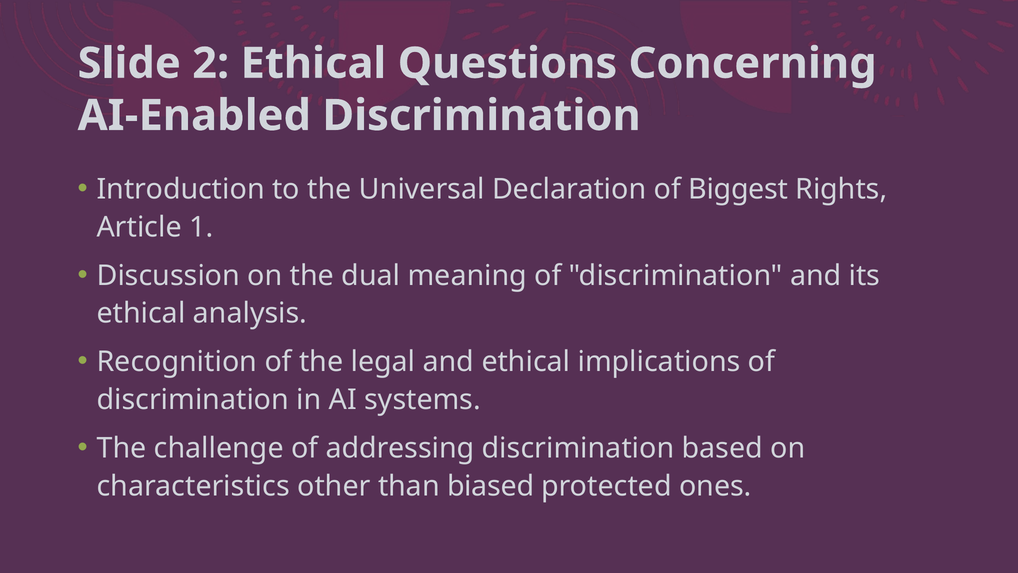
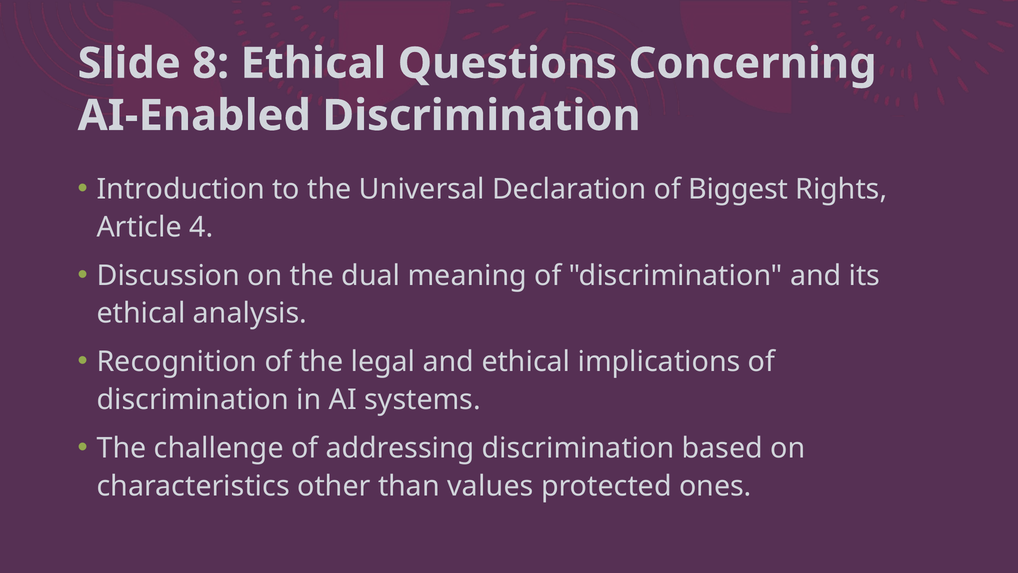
2: 2 -> 8
1: 1 -> 4
biased: biased -> values
